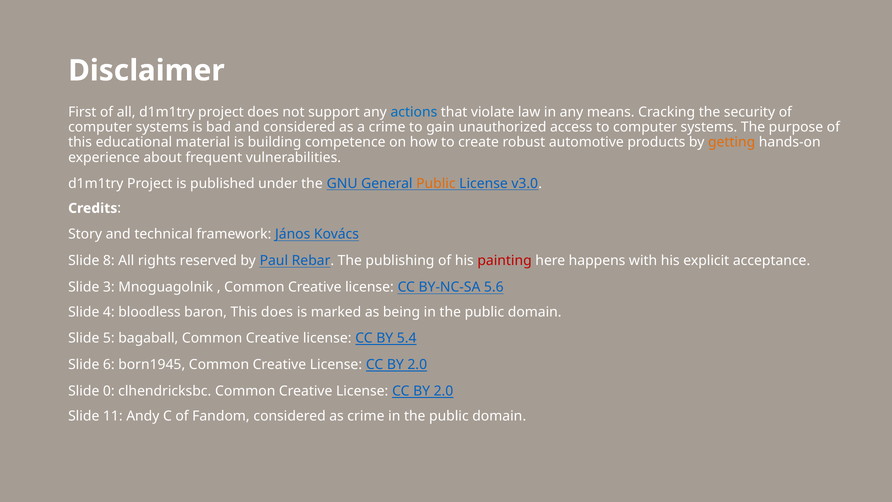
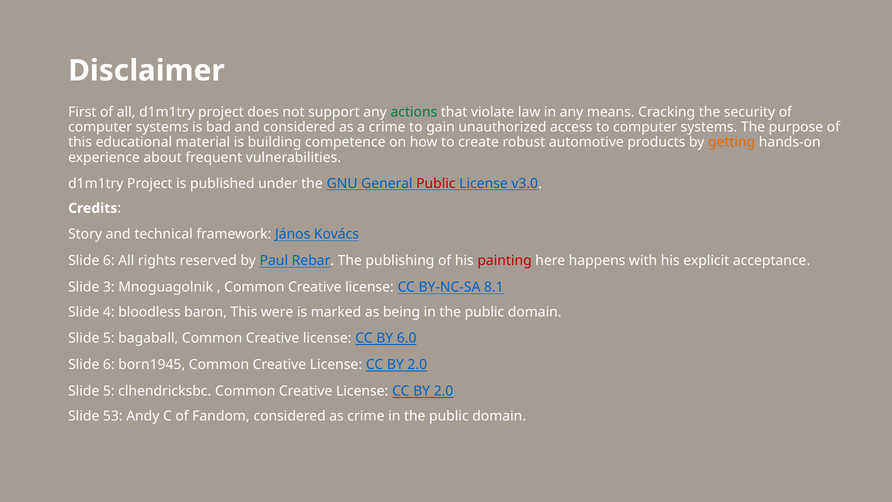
actions colour: blue -> green
Public at (436, 183) colour: orange -> red
8 at (109, 261): 8 -> 6
5.6: 5.6 -> 8.1
This does: does -> were
5.4: 5.4 -> 6.0
0 at (109, 391): 0 -> 5
11: 11 -> 53
